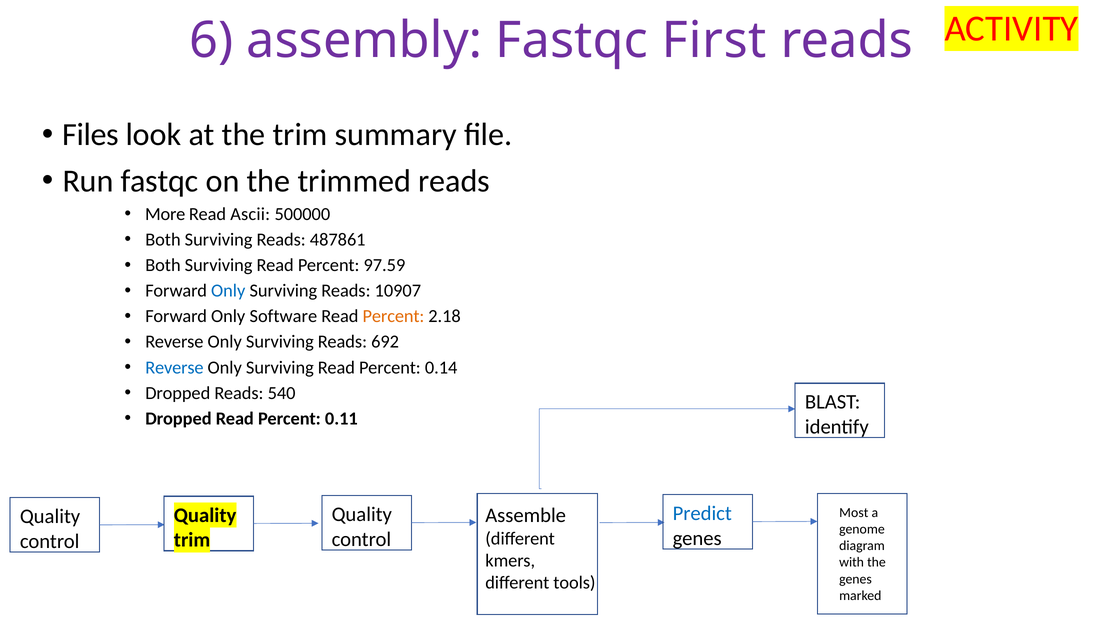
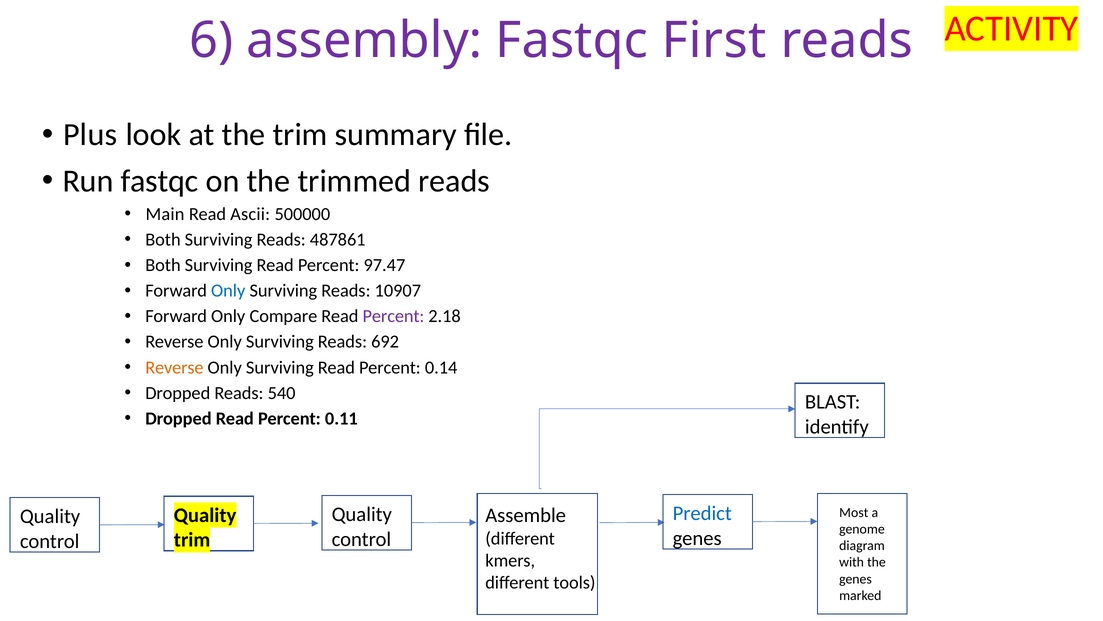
Files: Files -> Plus
More: More -> Main
97.59: 97.59 -> 97.47
Software: Software -> Compare
Percent at (393, 316) colour: orange -> purple
Reverse at (174, 367) colour: blue -> orange
